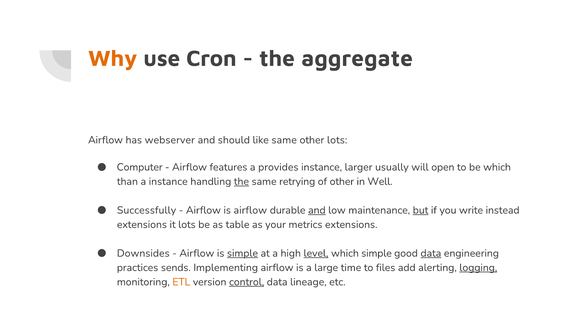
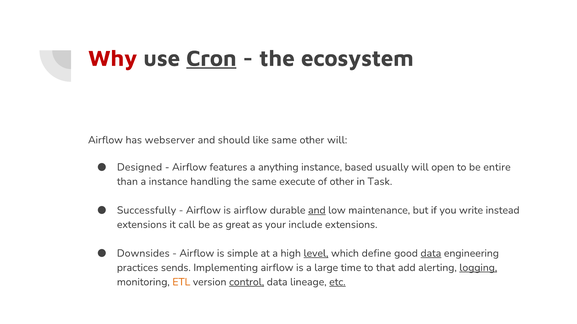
Why colour: orange -> red
Cron underline: none -> present
aggregate: aggregate -> ecosystem
other lots: lots -> will
Computer: Computer -> Designed
provides: provides -> anything
larger: larger -> based
be which: which -> entire
the at (241, 182) underline: present -> none
retrying: retrying -> execute
Well: Well -> Task
but underline: present -> none
it lots: lots -> call
table: table -> great
metrics: metrics -> include
simple at (242, 254) underline: present -> none
which simple: simple -> define
files: files -> that
etc underline: none -> present
